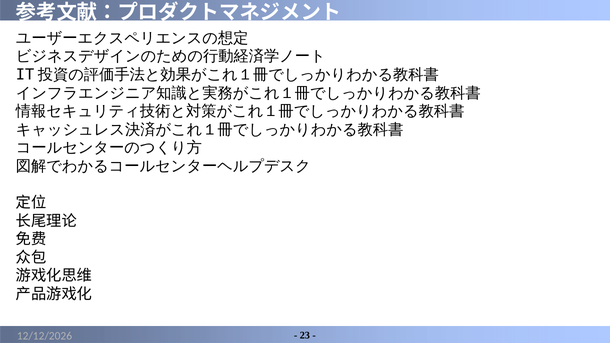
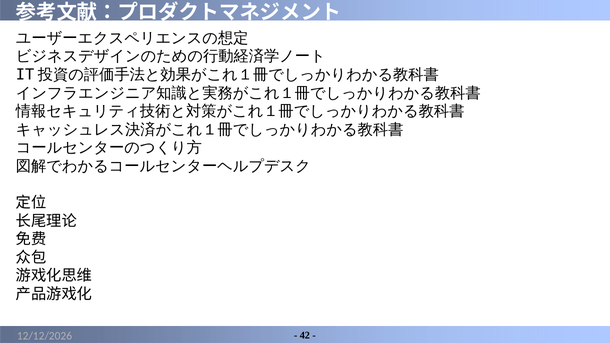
23: 23 -> 42
